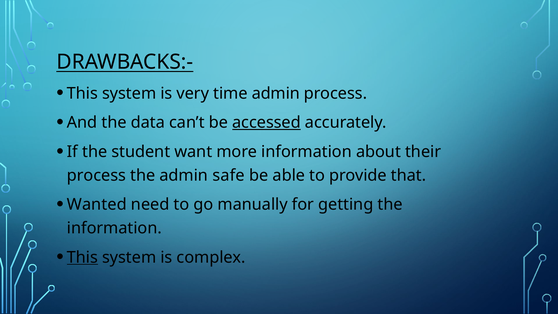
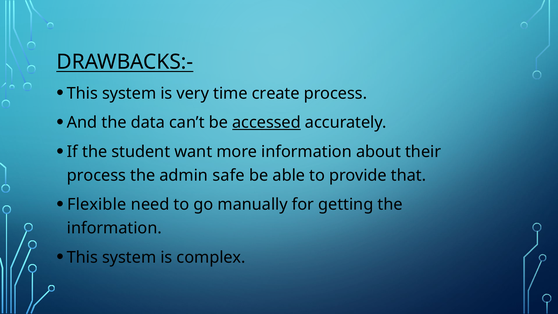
time admin: admin -> create
Wanted: Wanted -> Flexible
This at (82, 257) underline: present -> none
